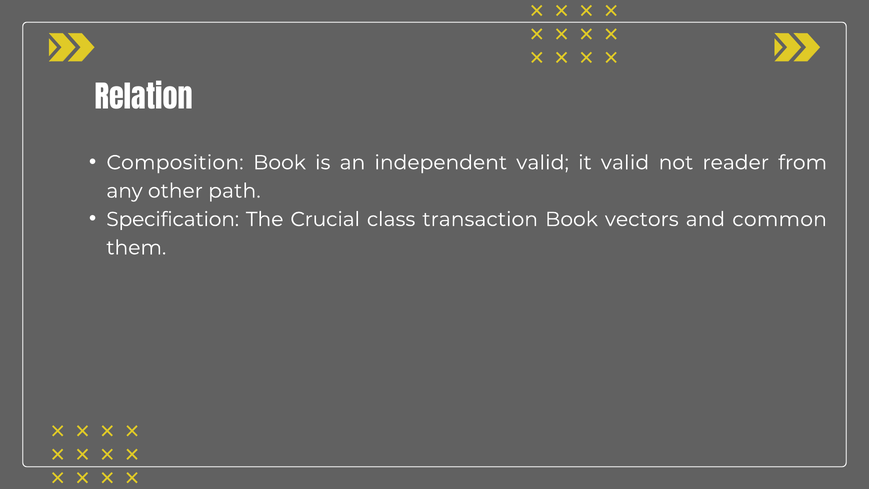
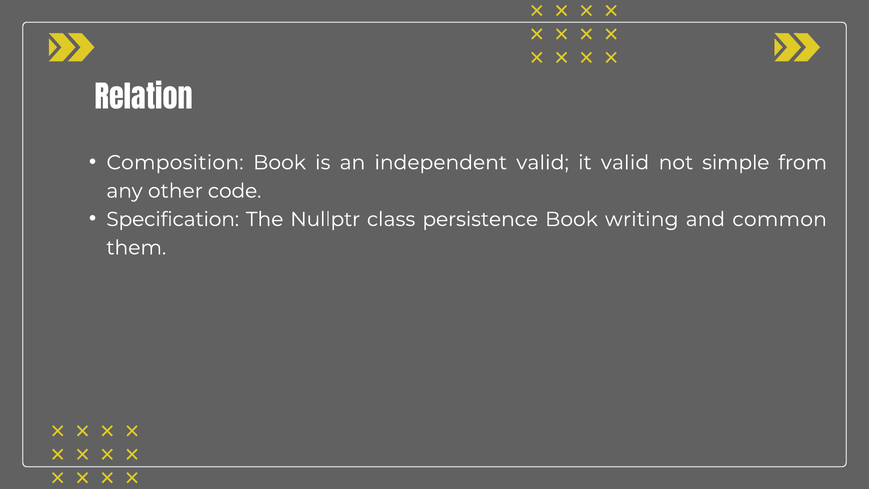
reader: reader -> simple
path: path -> code
Crucial: Crucial -> Nullptr
transaction: transaction -> persistence
vectors: vectors -> writing
